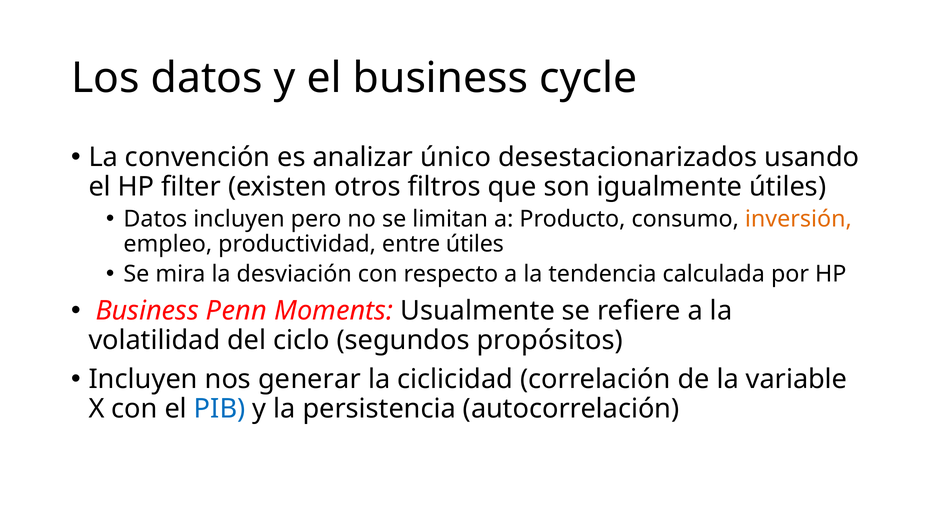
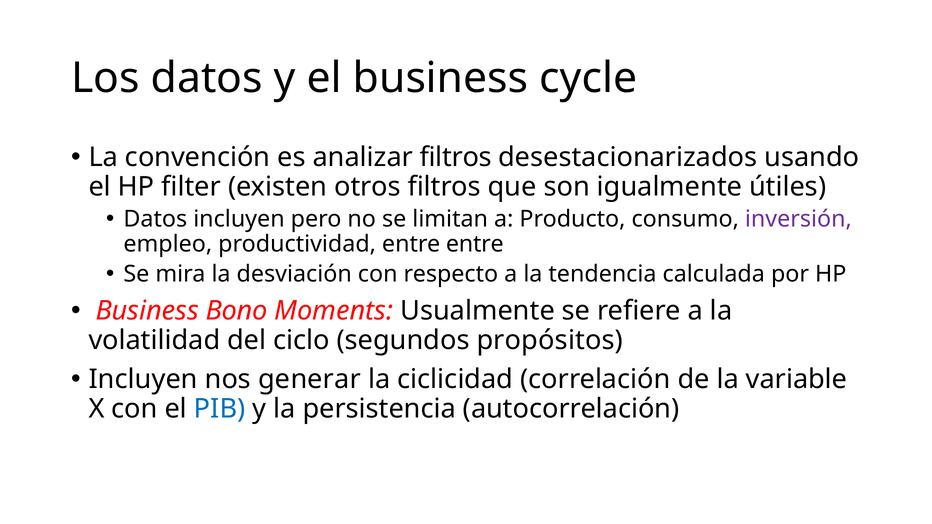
analizar único: único -> filtros
inversión colour: orange -> purple
entre útiles: útiles -> entre
Penn: Penn -> Bono
